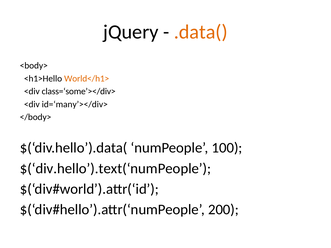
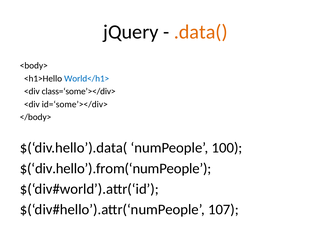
World</h1> colour: orange -> blue
id=‘many’></div>: id=‘many’></div> -> id=‘some’></div>
$(‘div.hello’).text(‘numPeople: $(‘div.hello’).text(‘numPeople -> $(‘div.hello’).from(‘numPeople
200: 200 -> 107
